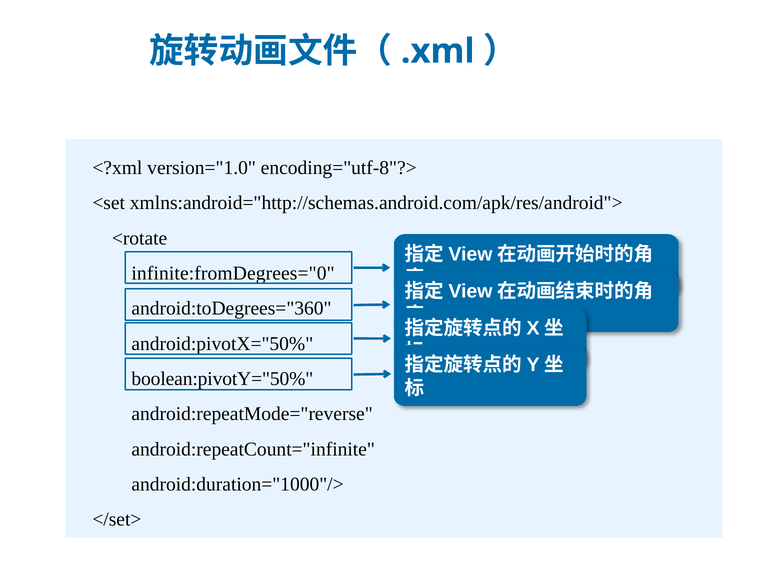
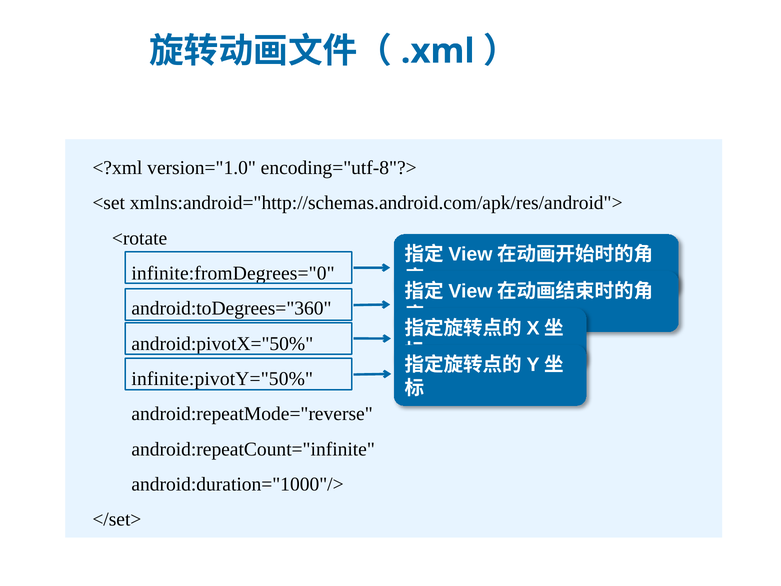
boolean:pivotY="50%: boolean:pivotY="50% -> infinite:pivotY="50%
